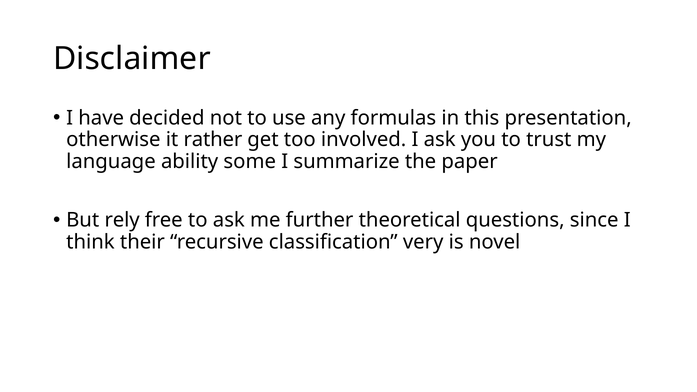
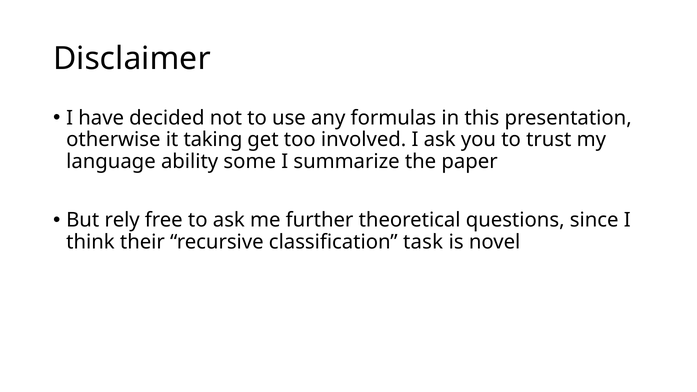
rather: rather -> taking
very: very -> task
